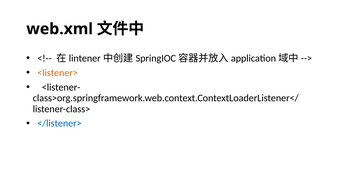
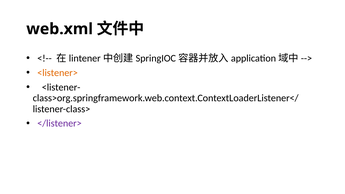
</listener> colour: blue -> purple
